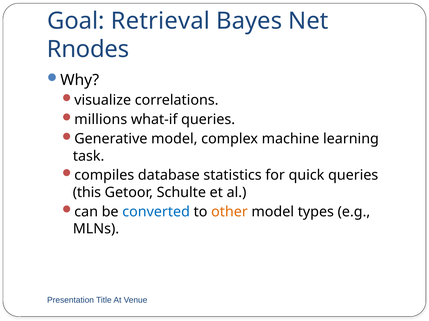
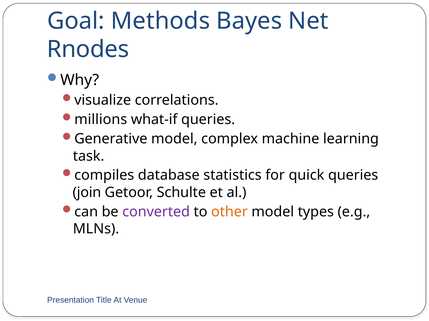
Retrieval: Retrieval -> Methods
this: this -> join
converted colour: blue -> purple
